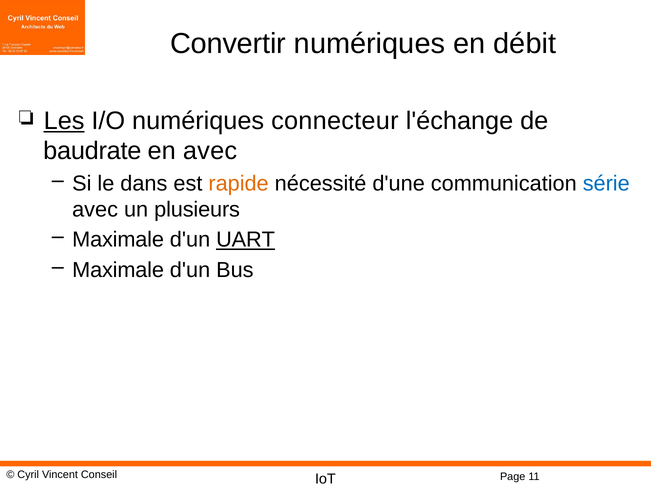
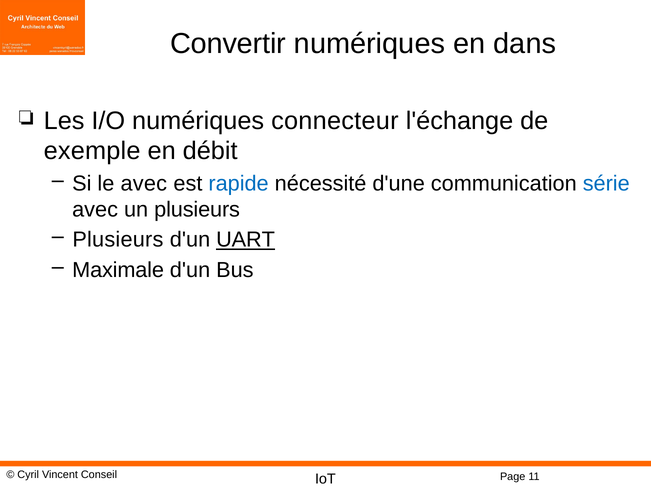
débit: débit -> dans
Les underline: present -> none
baudrate: baudrate -> exemple
en avec: avec -> débit
le dans: dans -> avec
rapide colour: orange -> blue
Maximale at (118, 240): Maximale -> Plusieurs
